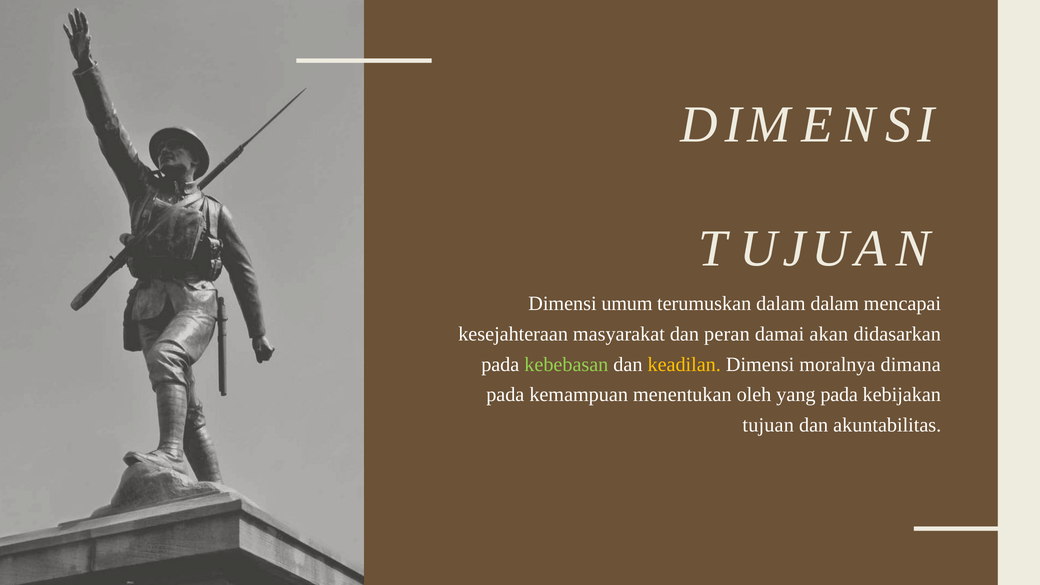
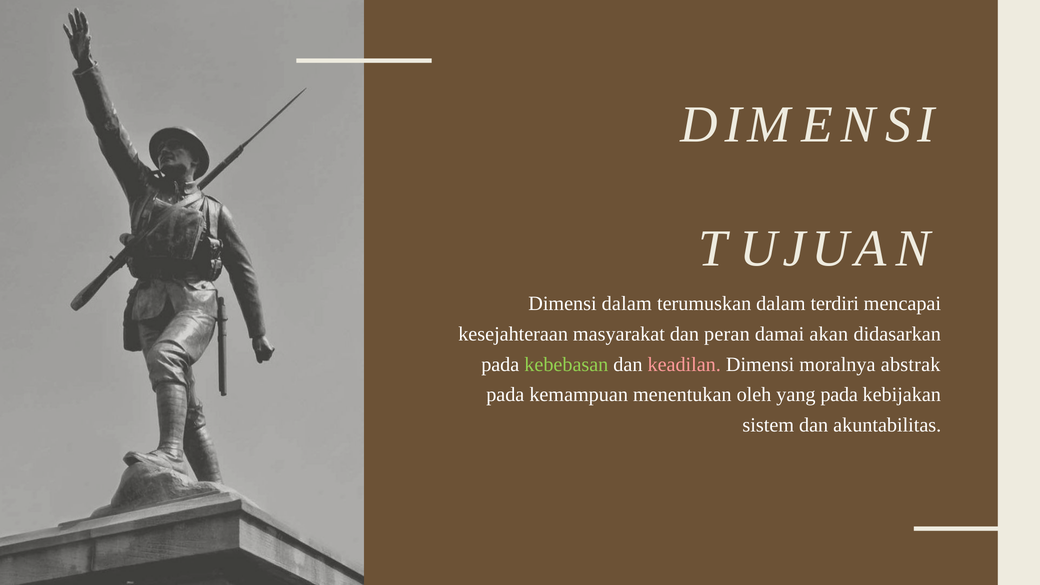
Dimensi umum: umum -> dalam
dalam dalam: dalam -> terdiri
keadilan colour: yellow -> pink
dimana: dimana -> abstrak
tujuan at (768, 425): tujuan -> sistem
